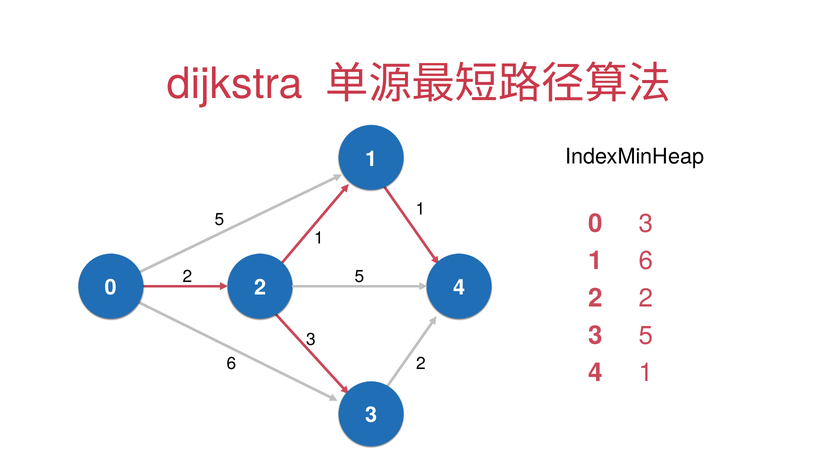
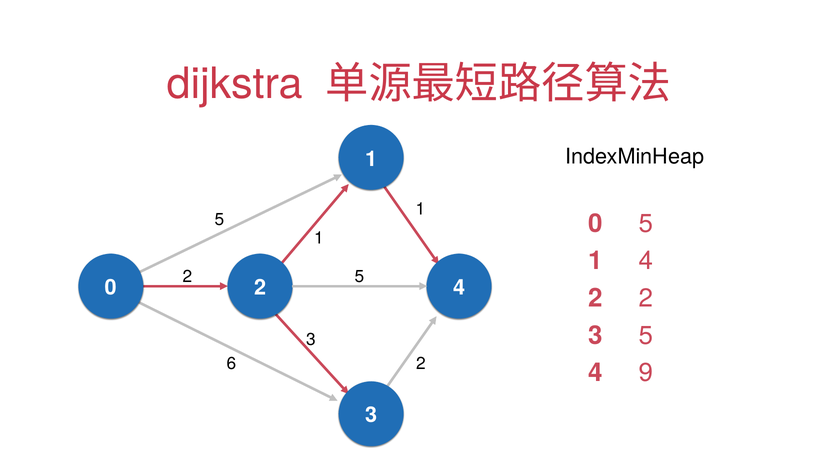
3 at (646, 223): 3 -> 5
1 6: 6 -> 4
4 1: 1 -> 9
